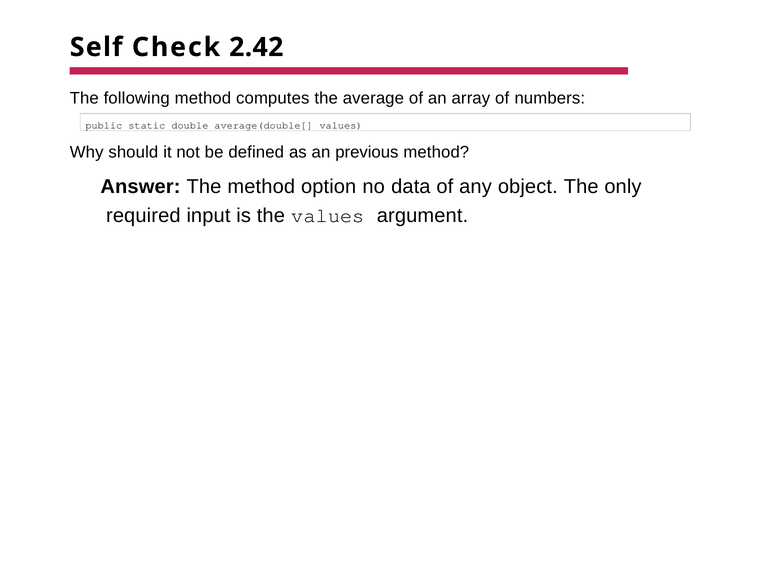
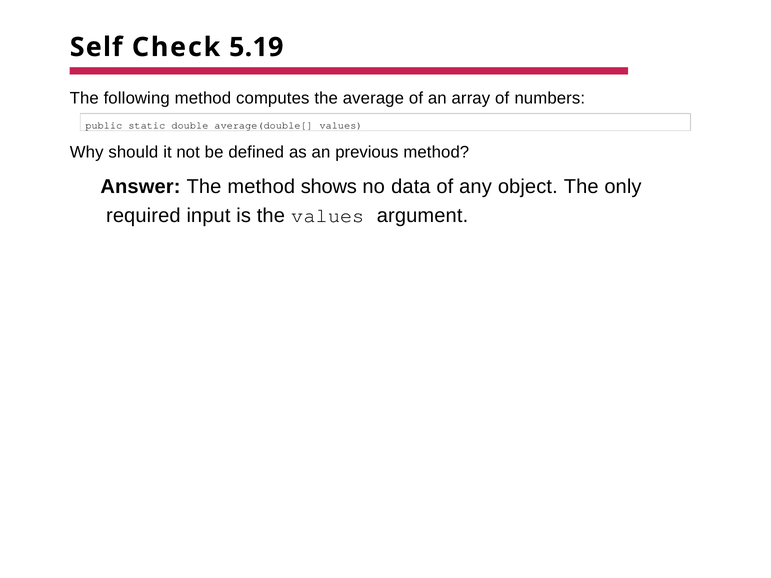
2.42: 2.42 -> 5.19
option: option -> shows
